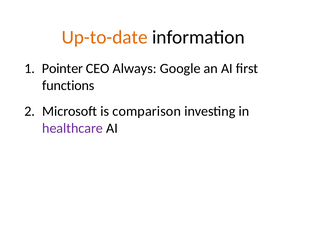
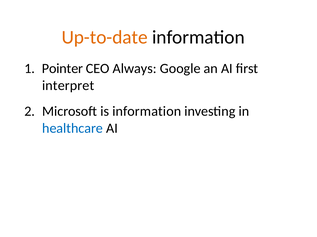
functions: functions -> interpret
is comparison: comparison -> information
healthcare colour: purple -> blue
